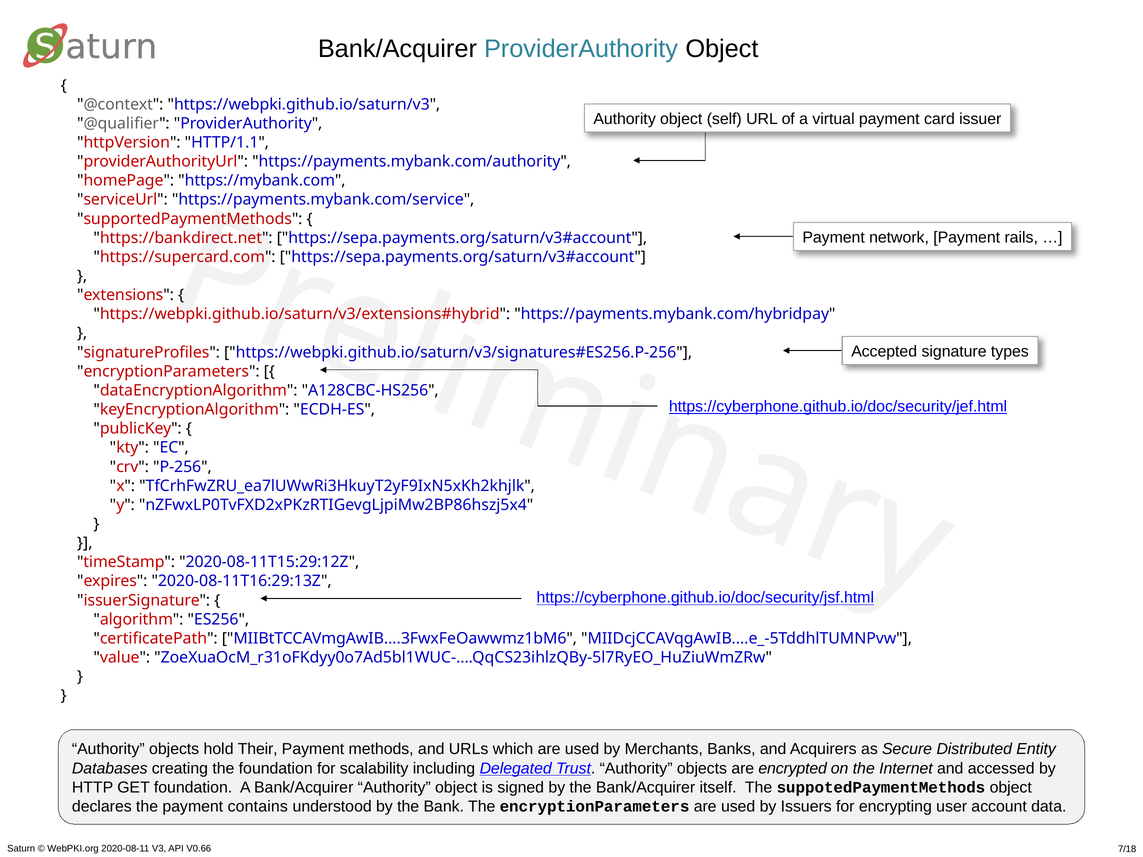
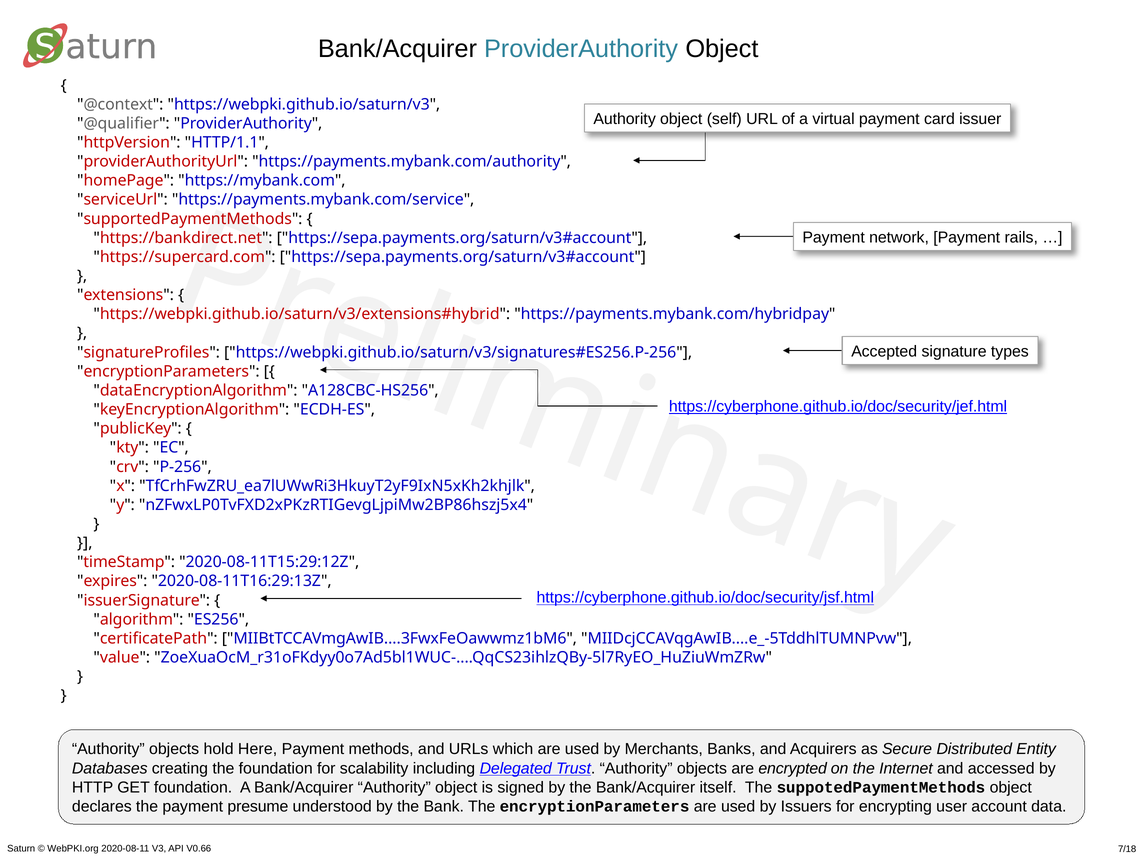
Their: Their -> Here
contains: contains -> presume
